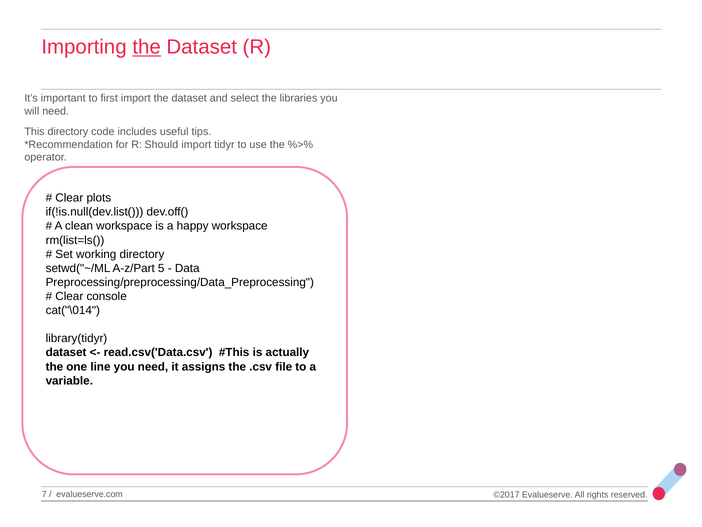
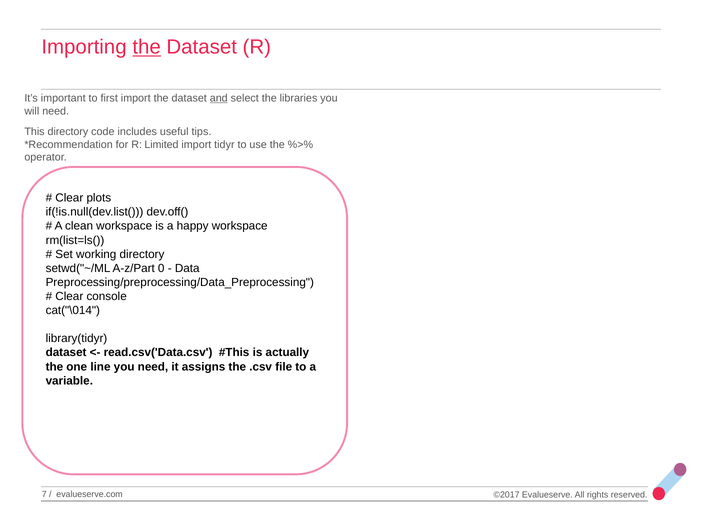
and underline: none -> present
Should: Should -> Limited
5: 5 -> 0
